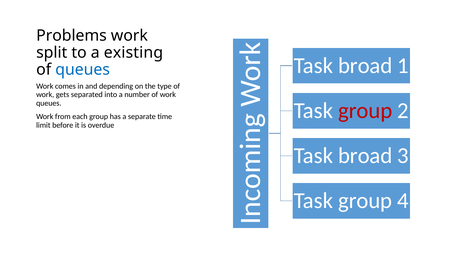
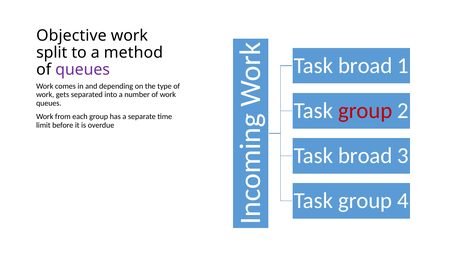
Problems: Problems -> Objective
existing: existing -> method
queues at (83, 70) colour: blue -> purple
